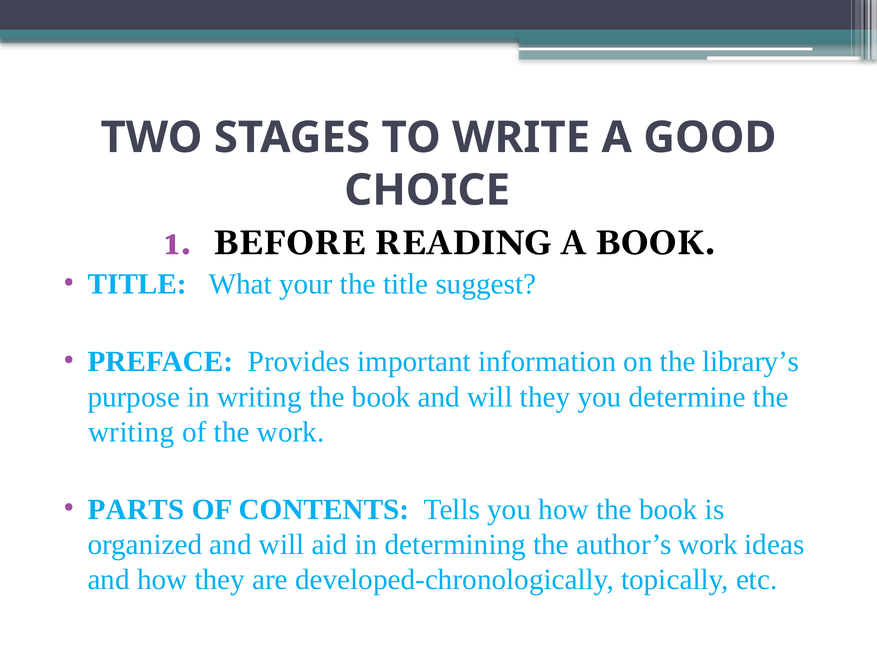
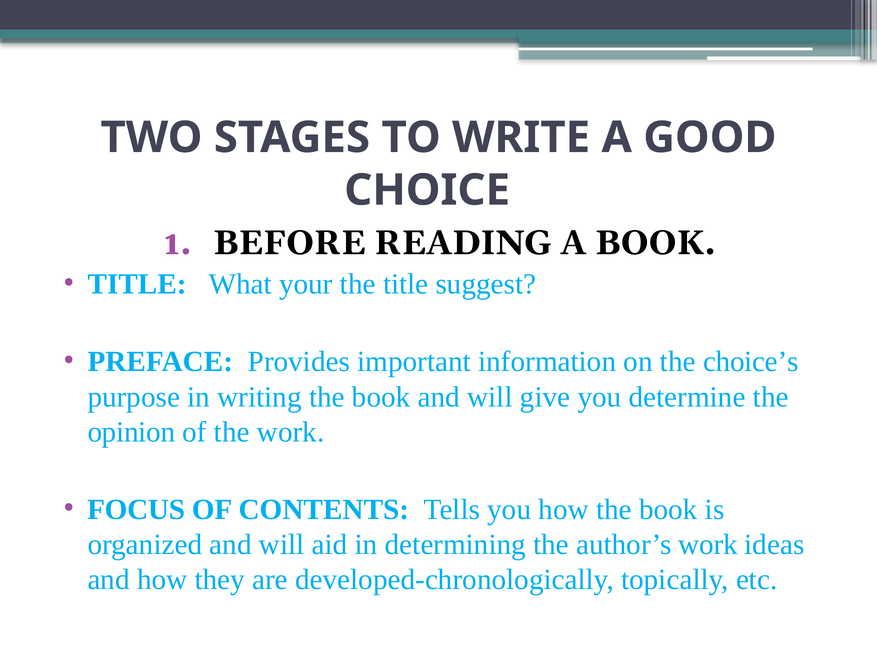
library’s: library’s -> choice’s
will they: they -> give
writing at (131, 432): writing -> opinion
PARTS: PARTS -> FOCUS
